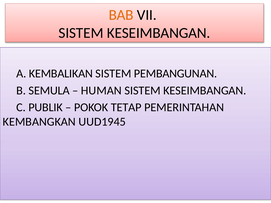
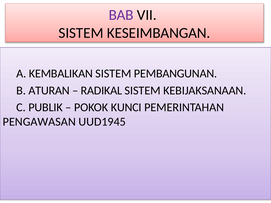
BAB colour: orange -> purple
SEMULA: SEMULA -> ATURAN
HUMAN: HUMAN -> RADIKAL
KESEIMBANGAN at (205, 91): KESEIMBANGAN -> KEBIJAKSANAAN
TETAP: TETAP -> KUNCI
KEMBANGKAN: KEMBANGKAN -> PENGAWASAN
